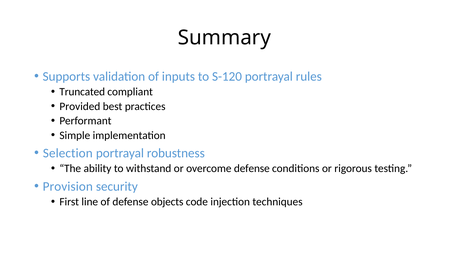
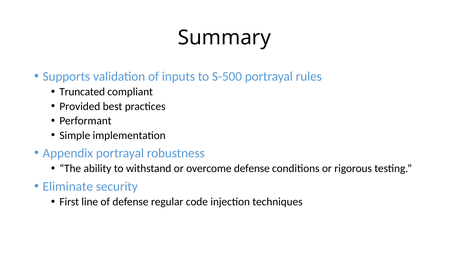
S-120: S-120 -> S-500
Selection: Selection -> Appendix
Provision: Provision -> Eliminate
objects: objects -> regular
